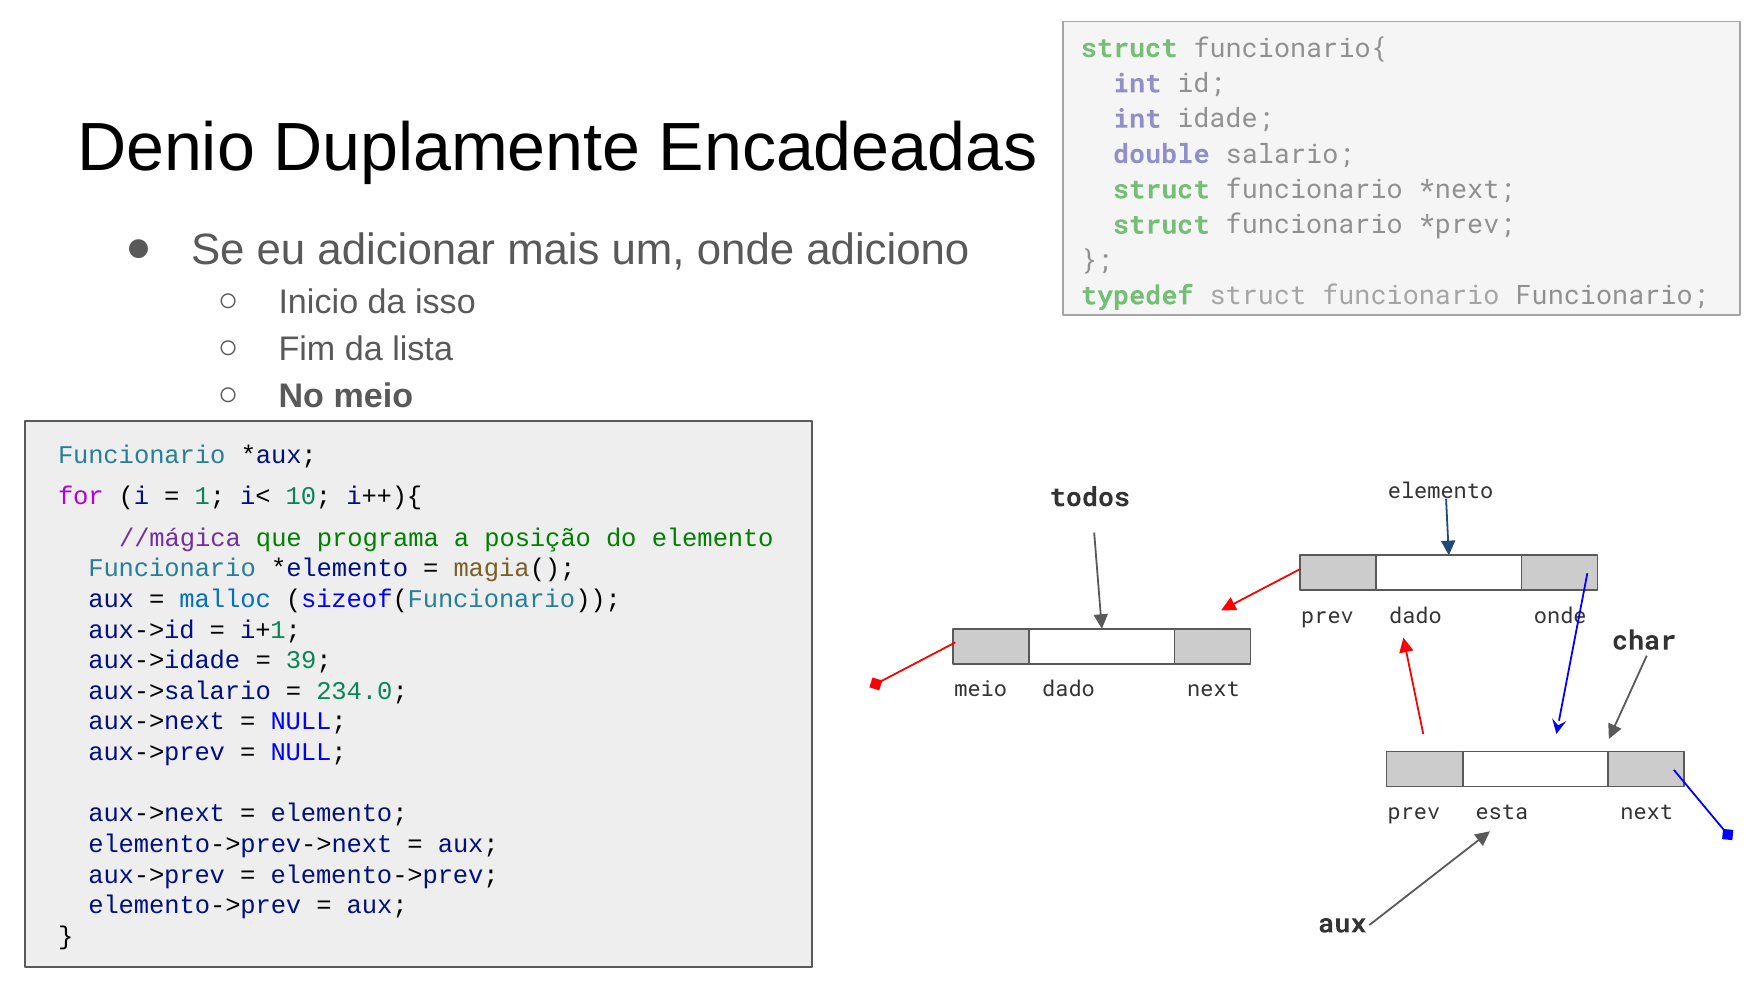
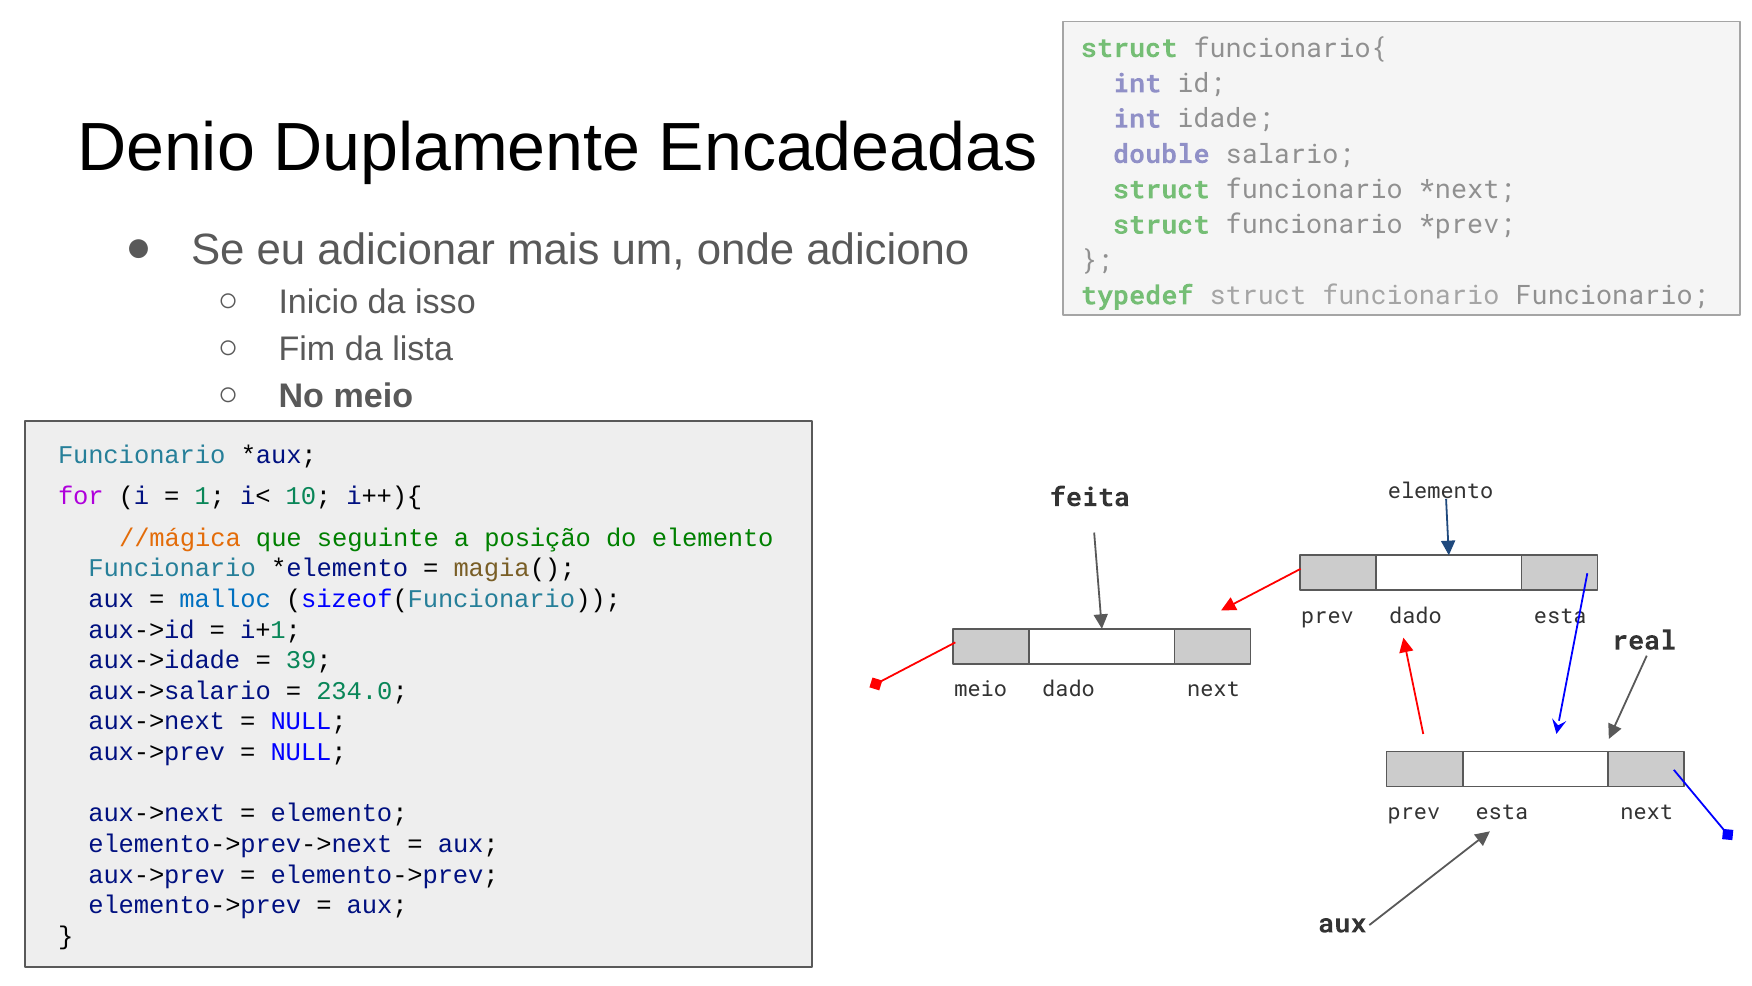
todos: todos -> feita
//mágica colour: purple -> orange
programa: programa -> seguinte
dado onde: onde -> esta
char: char -> real
